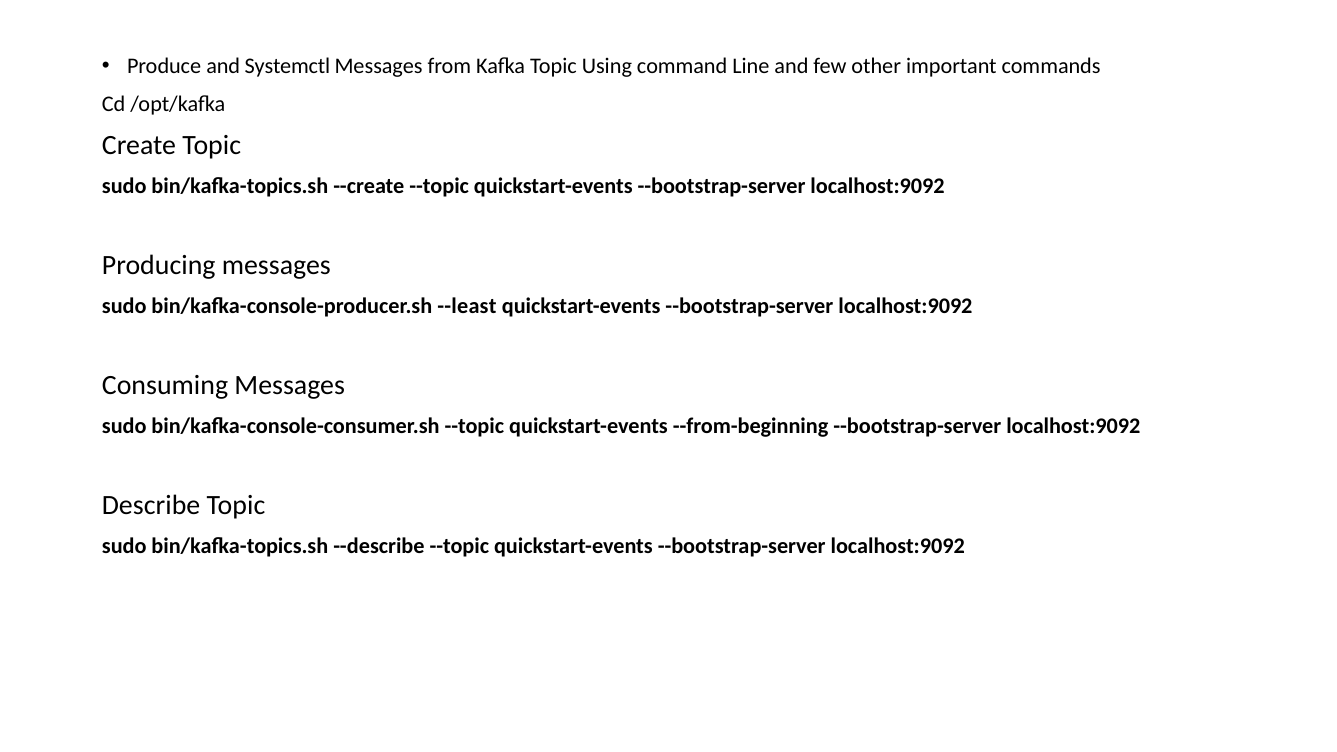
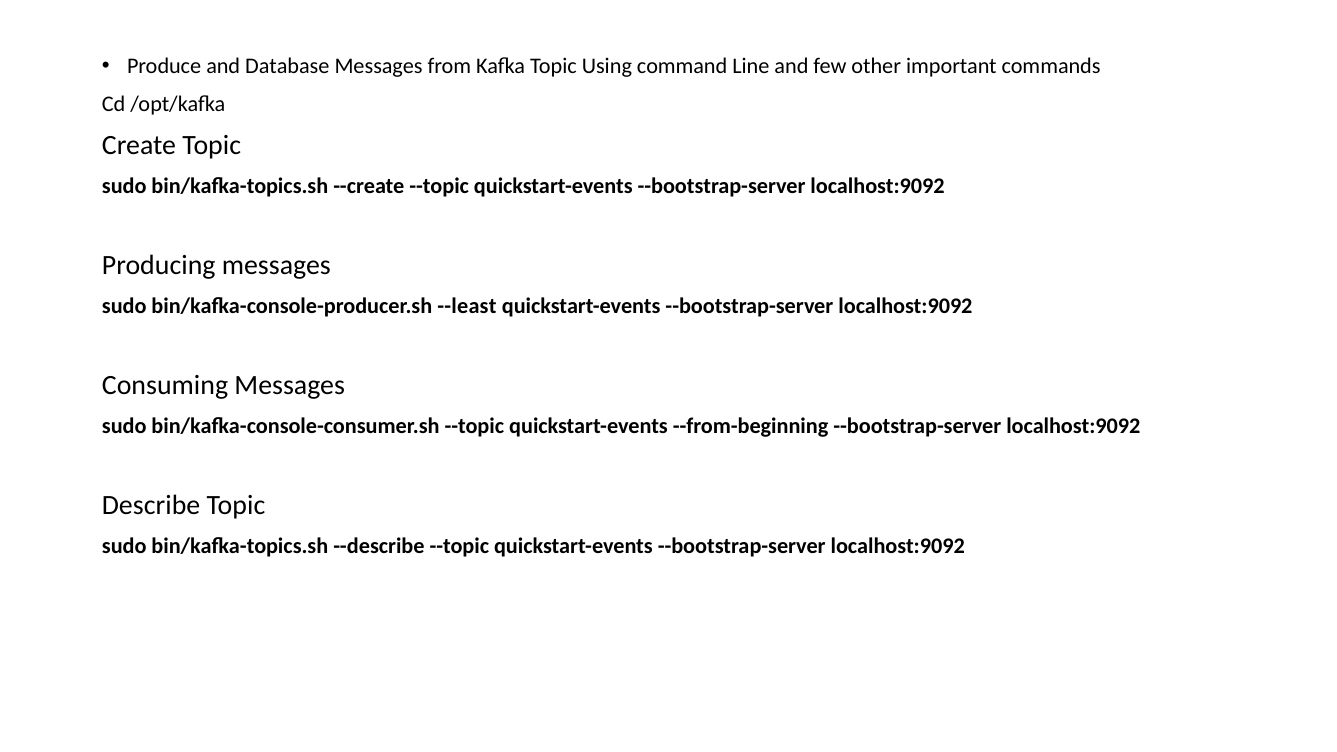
Systemctl: Systemctl -> Database
